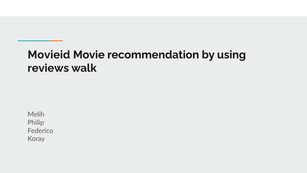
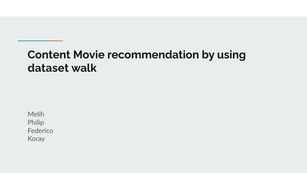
Movieid: Movieid -> Content
reviews: reviews -> dataset
